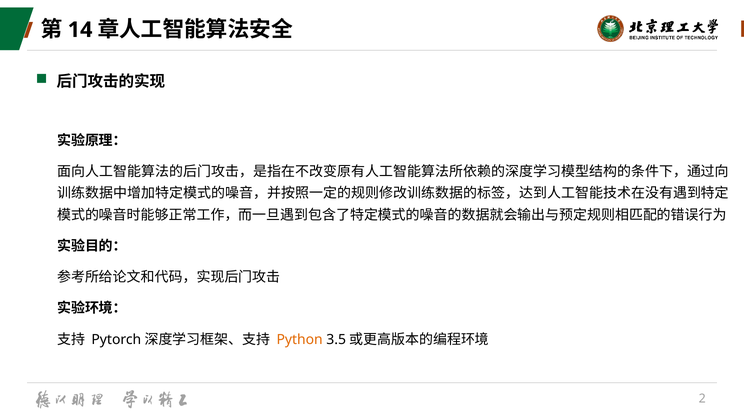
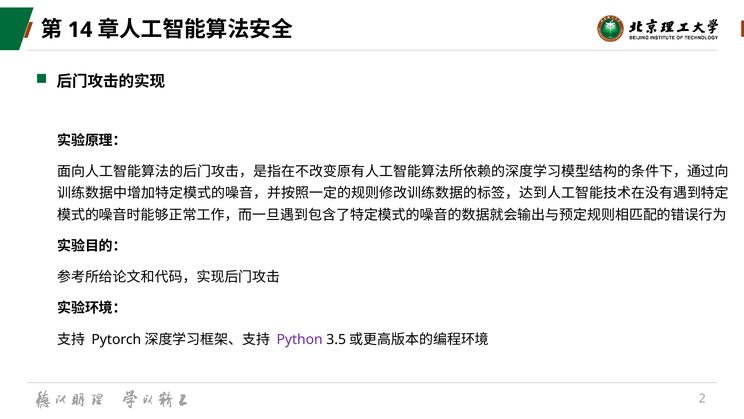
Python colour: orange -> purple
